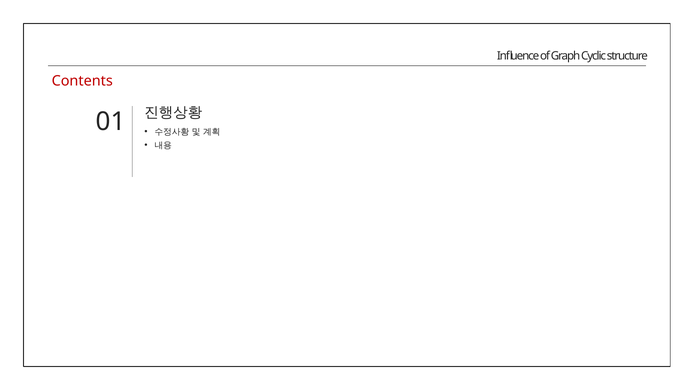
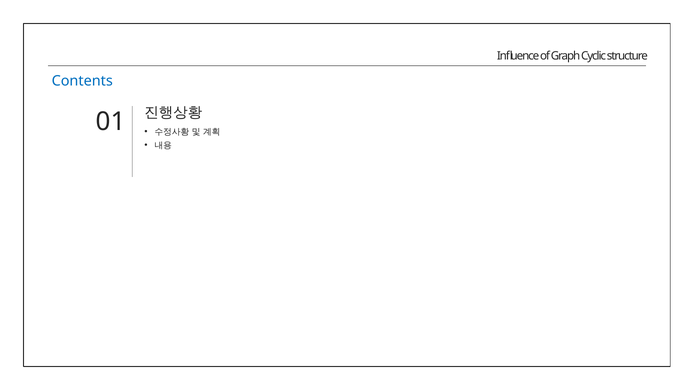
Contents colour: red -> blue
